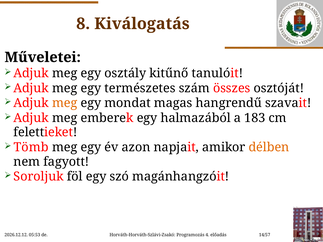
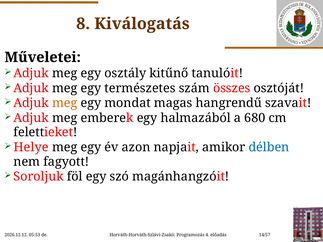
183: 183 -> 680
Tömb: Tömb -> Helye
délben colour: orange -> blue
